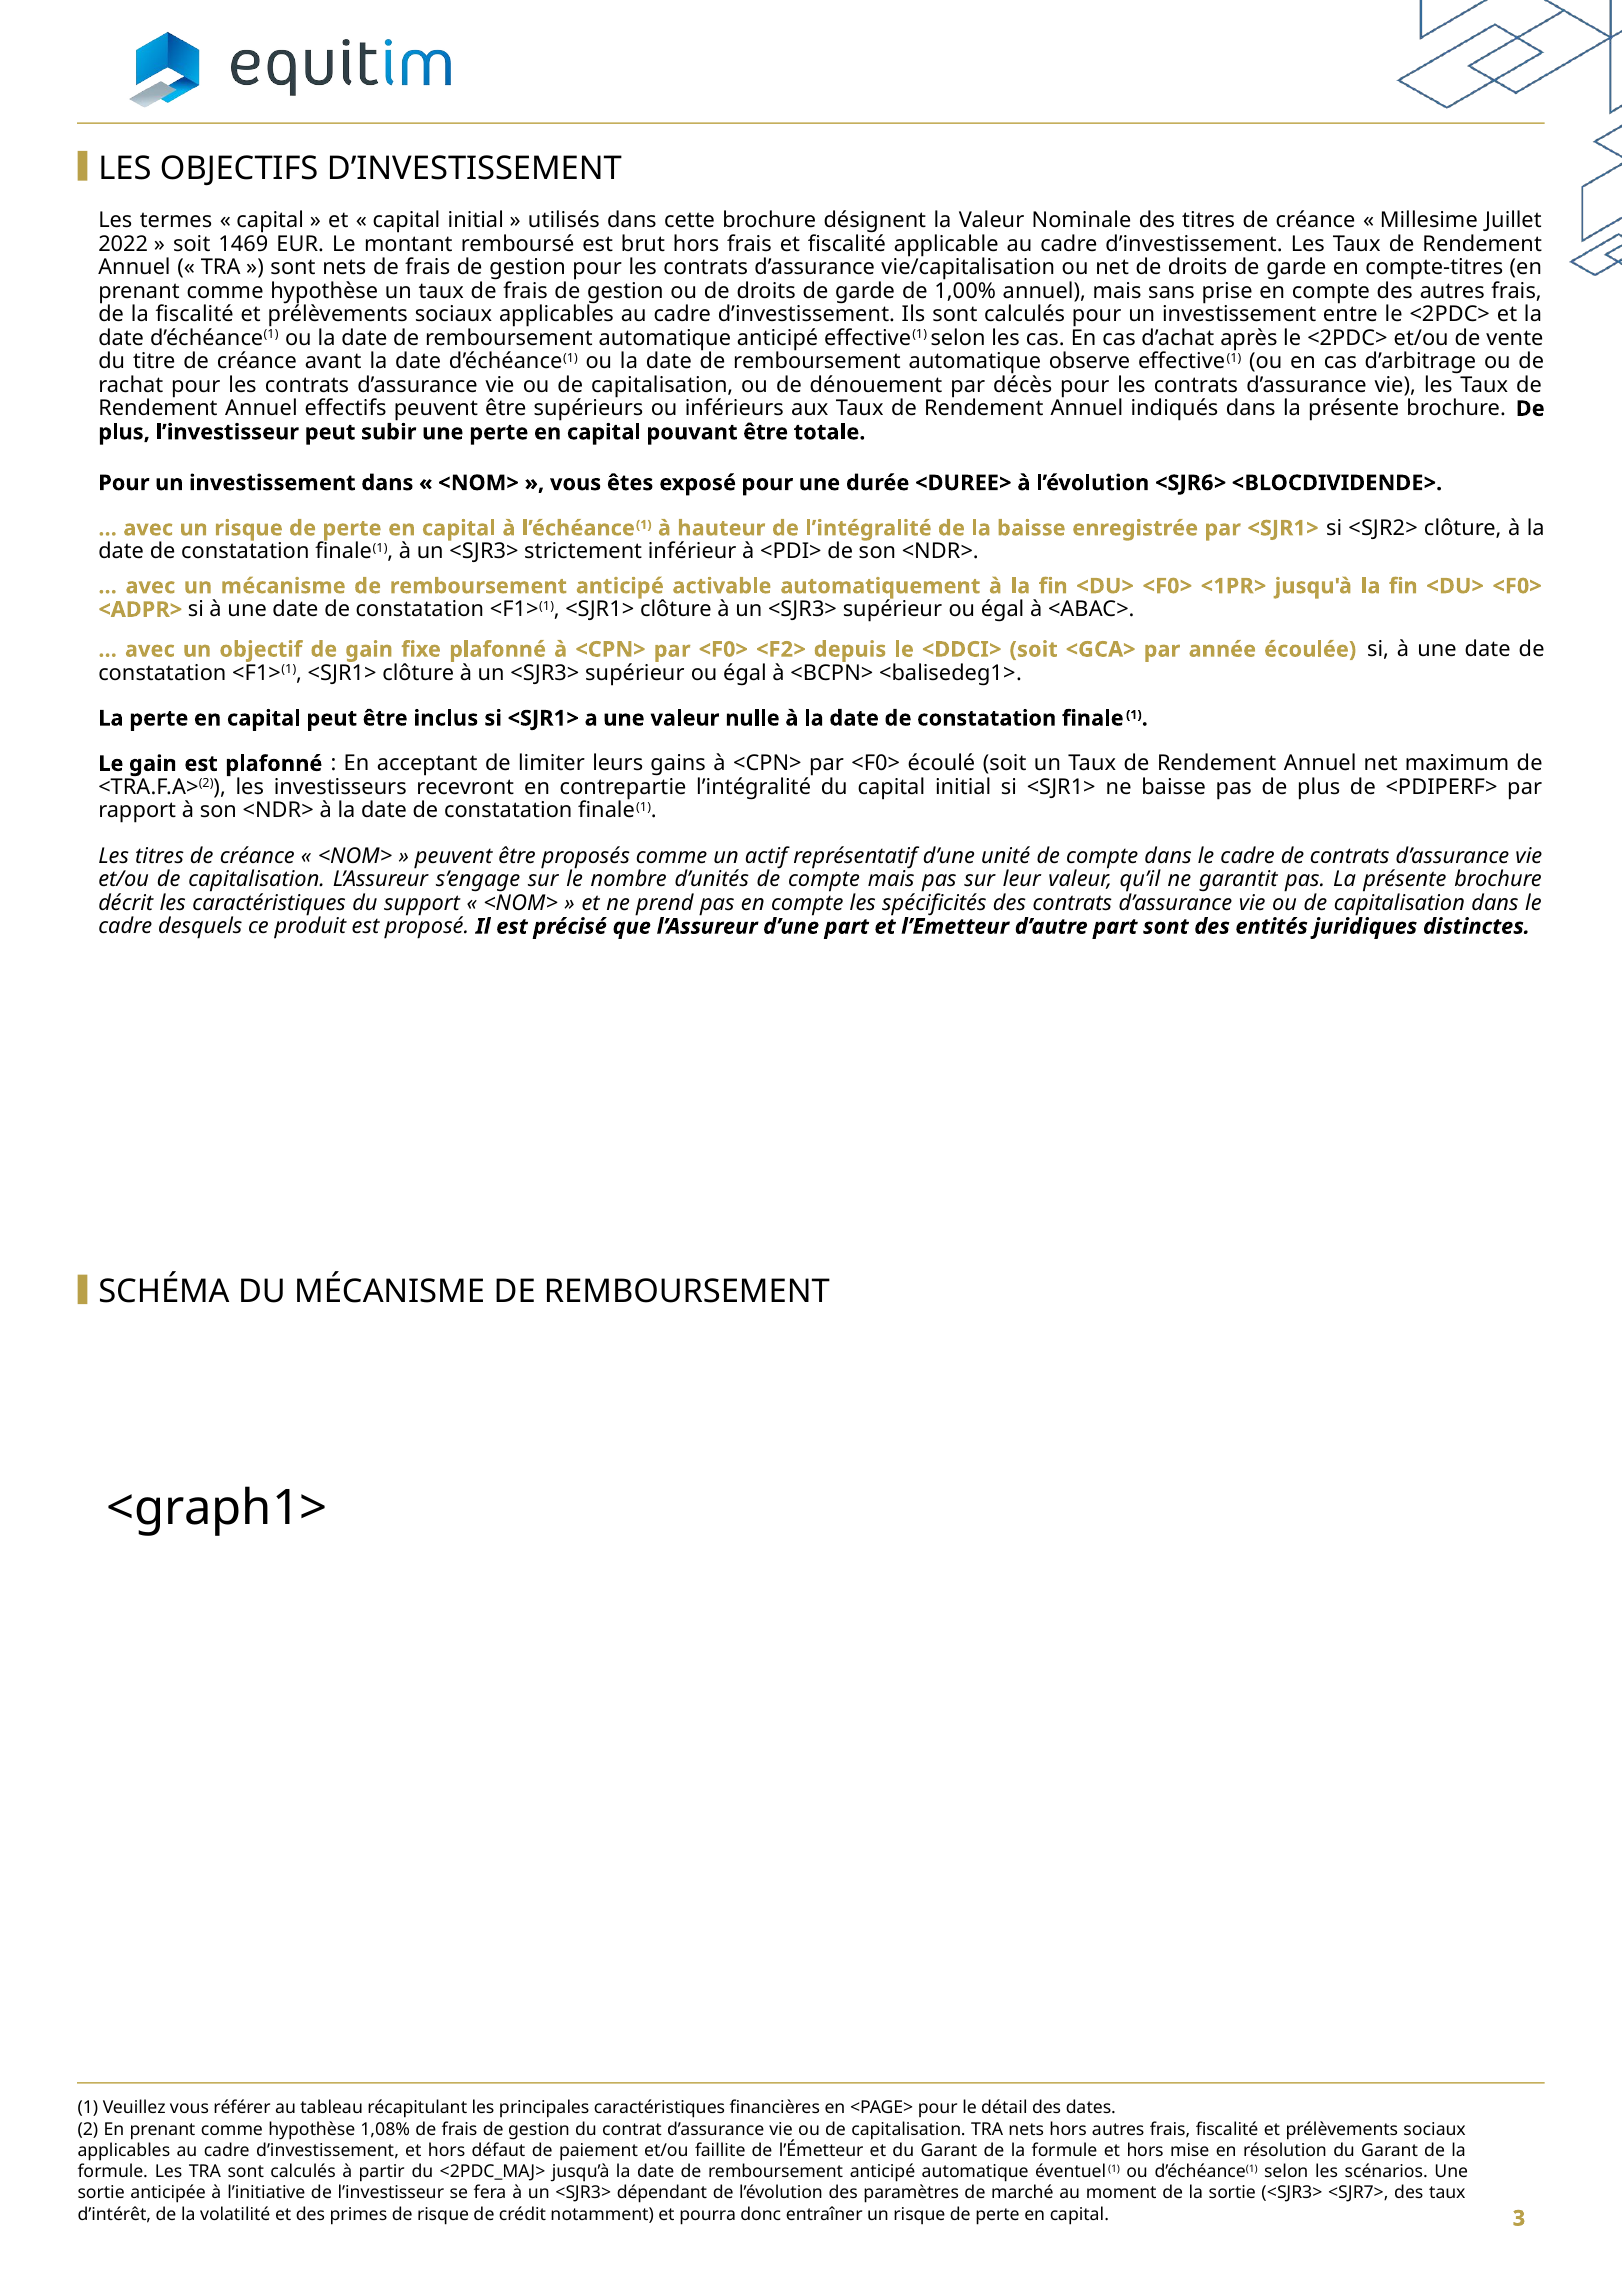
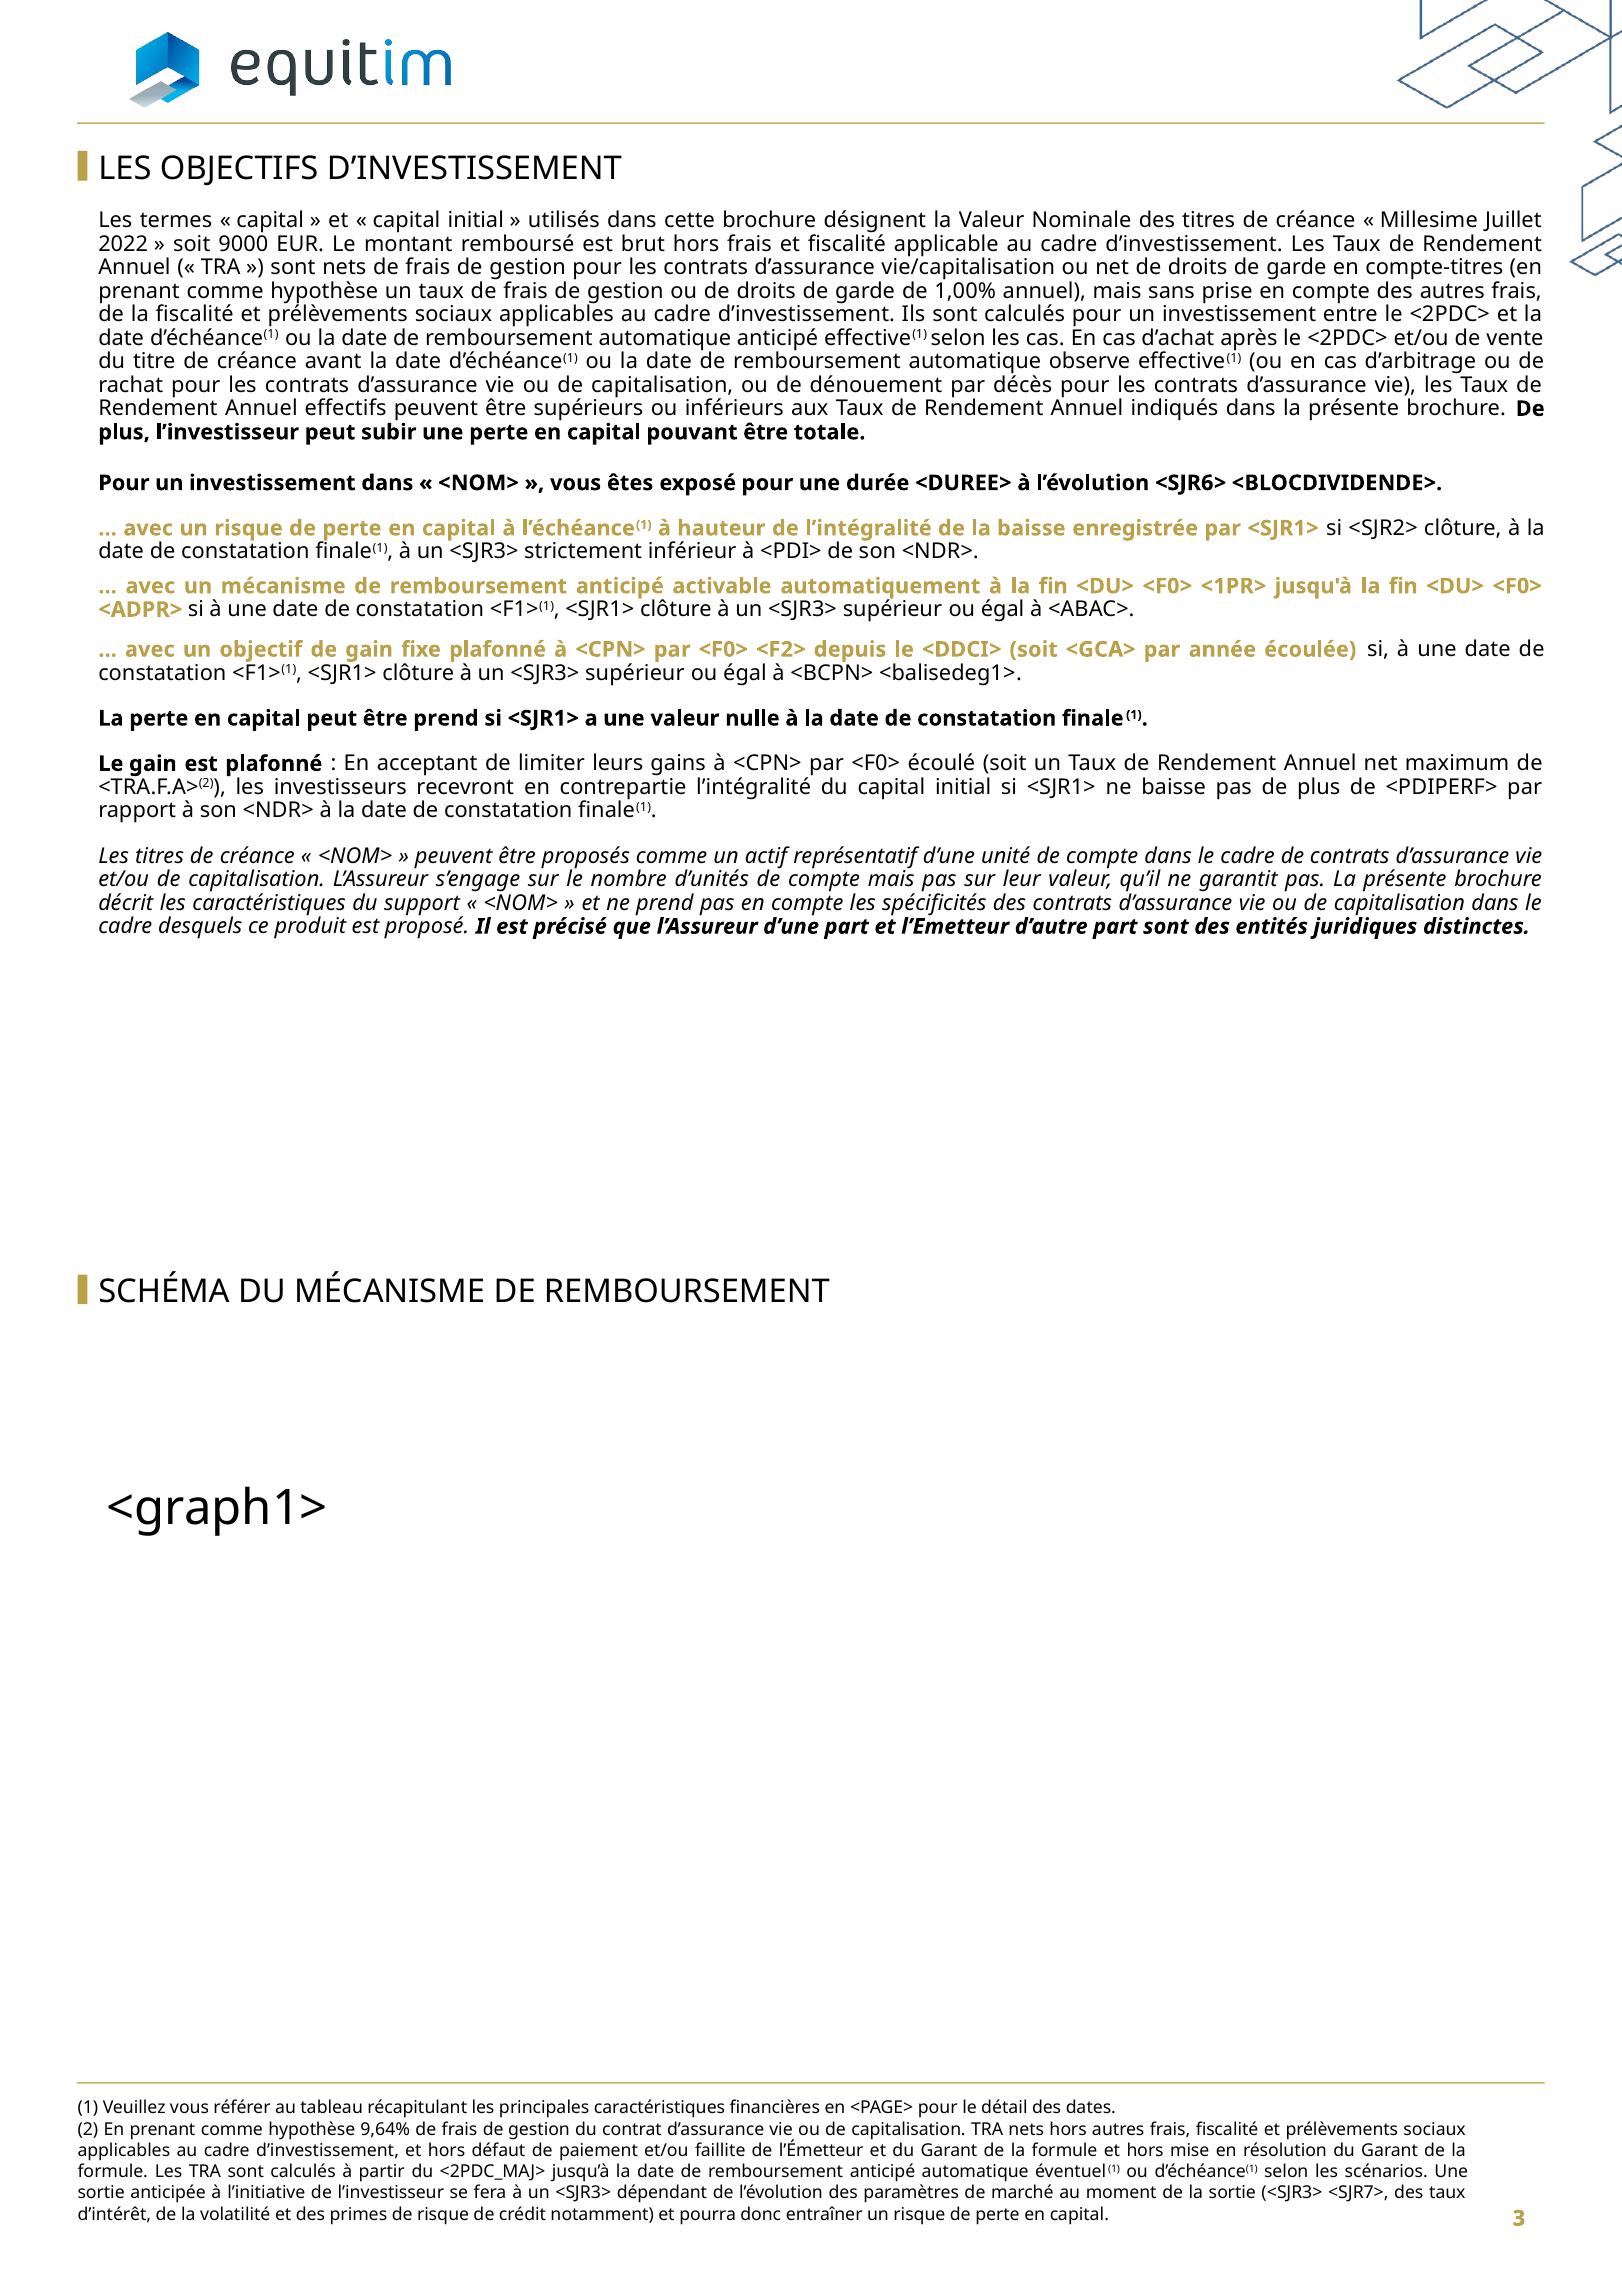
1469: 1469 -> 9000
être inclus: inclus -> prend
1,08%: 1,08% -> 9,64%
